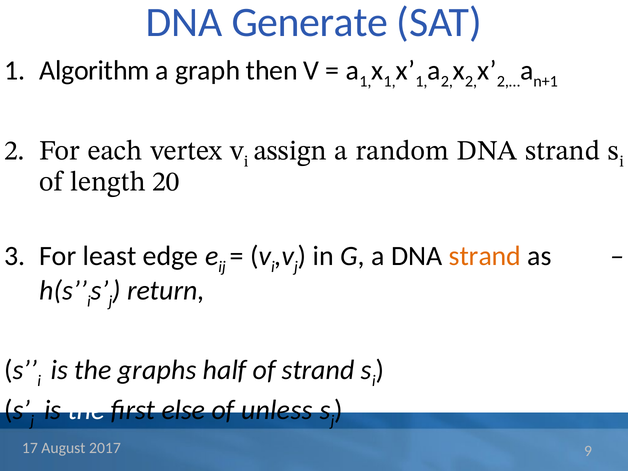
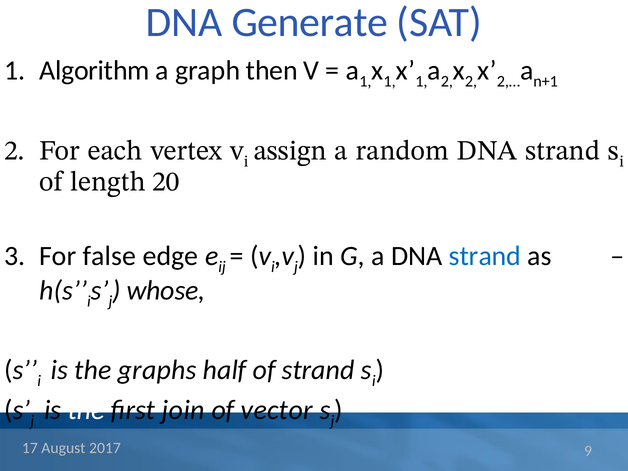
least: least -> false
strand at (485, 256) colour: orange -> blue
return: return -> whose
else: else -> join
unless: unless -> vector
